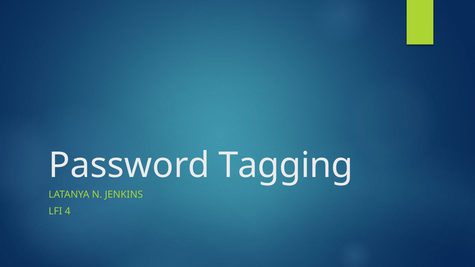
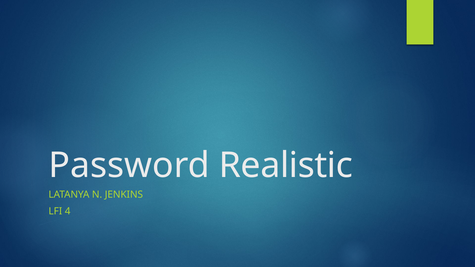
Tagging: Tagging -> Realistic
